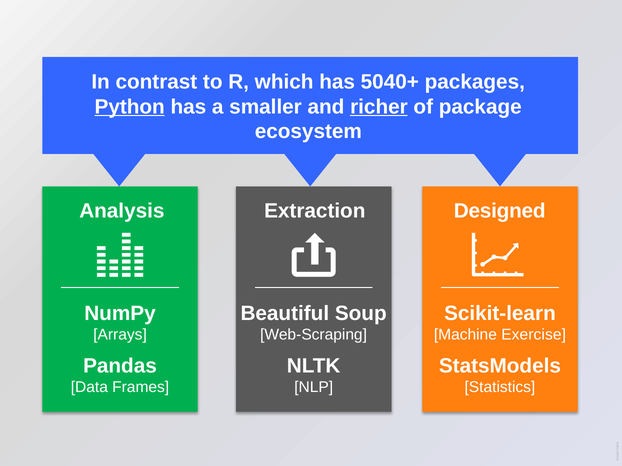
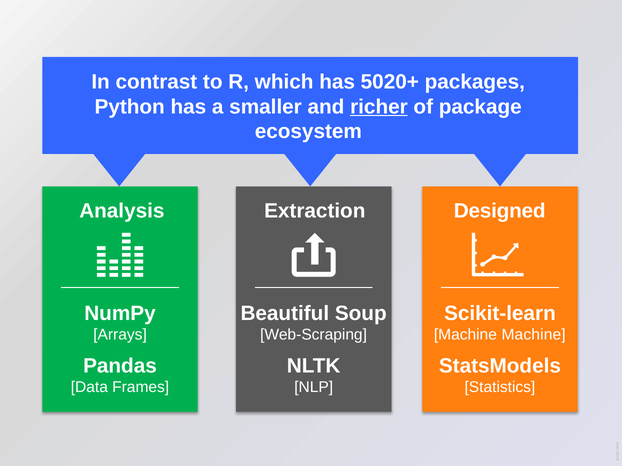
5040+: 5040+ -> 5020+
Python underline: present -> none
Machine Exercise: Exercise -> Machine
